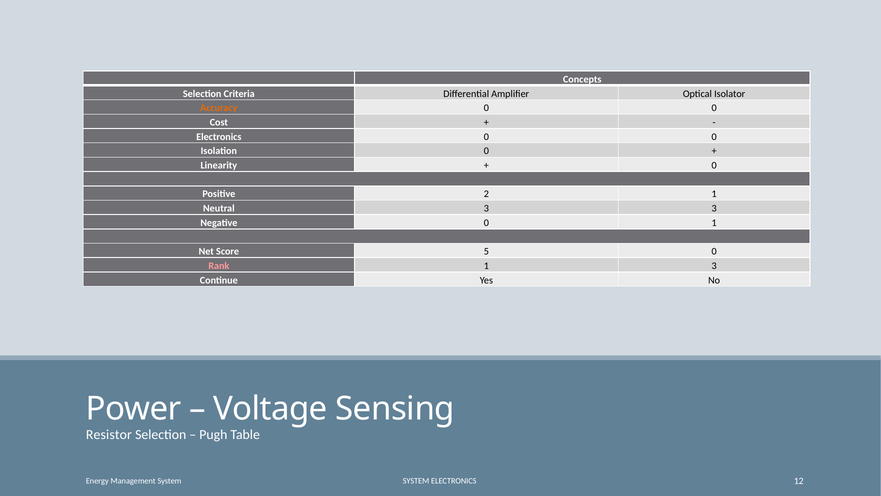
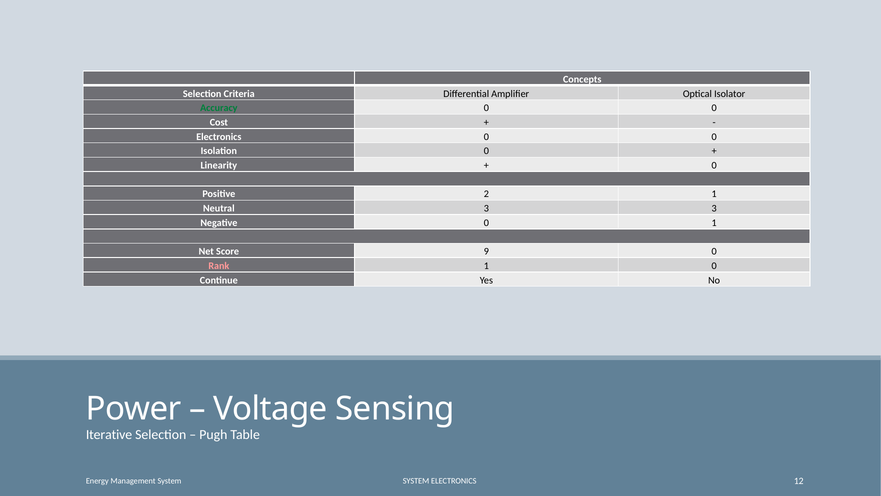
Accuracy colour: orange -> green
5: 5 -> 9
1 3: 3 -> 0
Resistor: Resistor -> Iterative
